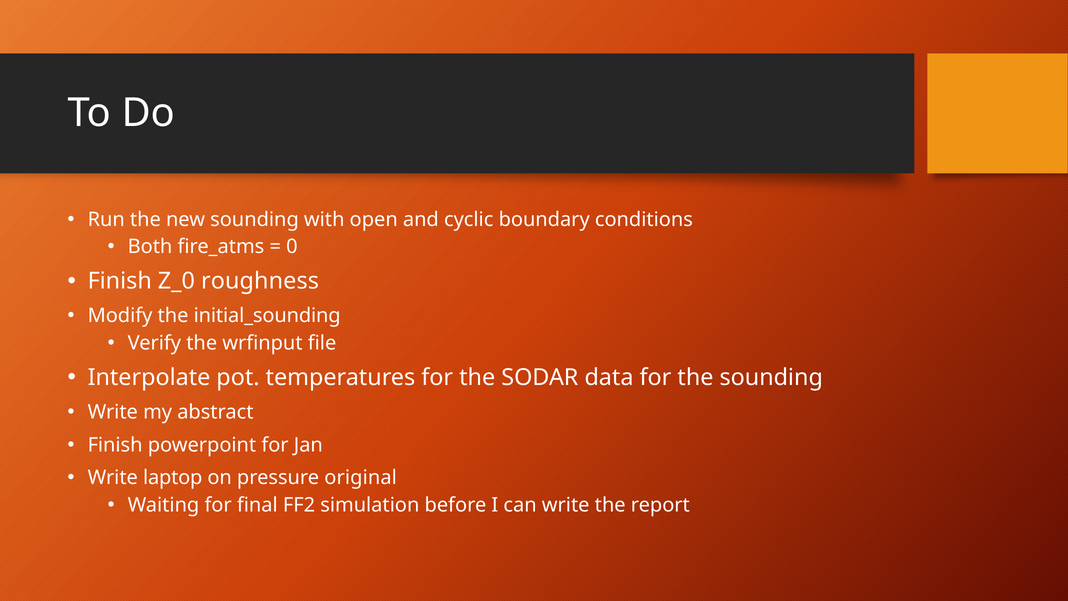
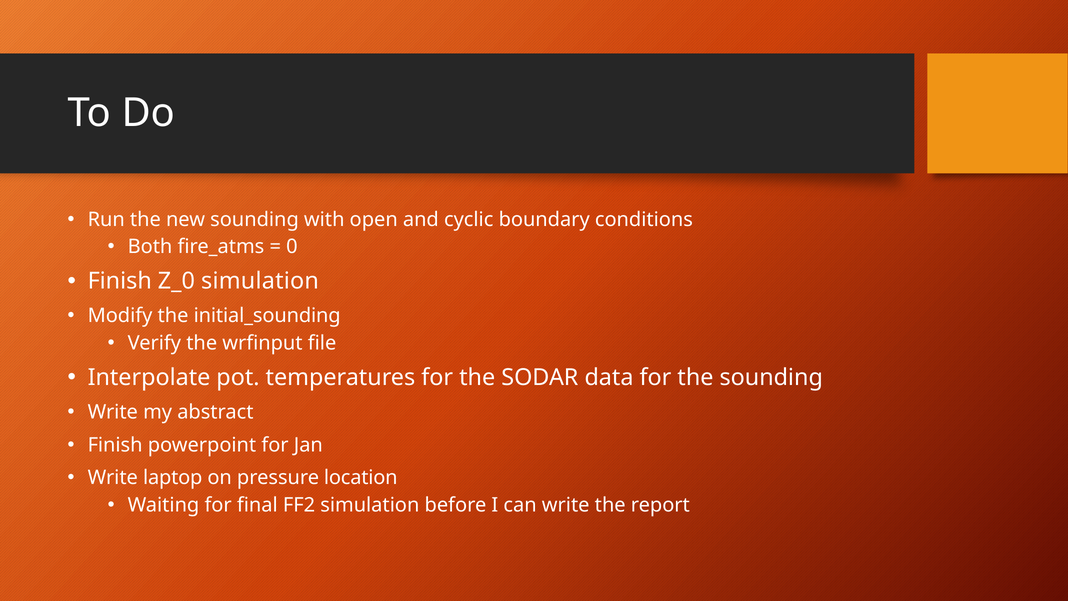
Z_0 roughness: roughness -> simulation
original: original -> location
